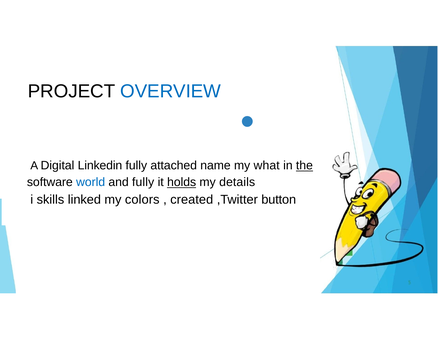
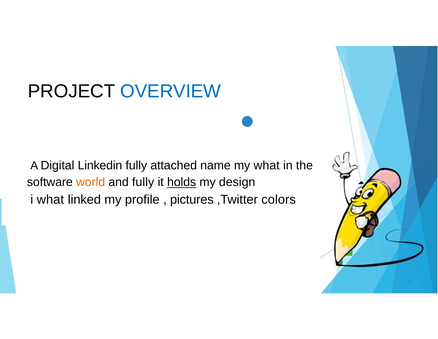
the underline: present -> none
world colour: blue -> orange
details: details -> design
i skills: skills -> what
colors: colors -> profile
created: created -> pictures
button: button -> colors
